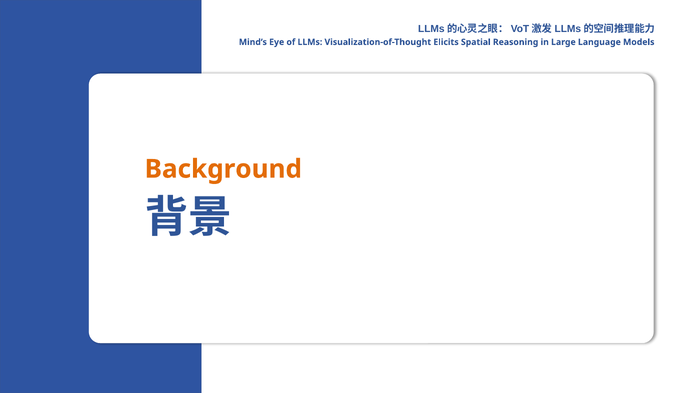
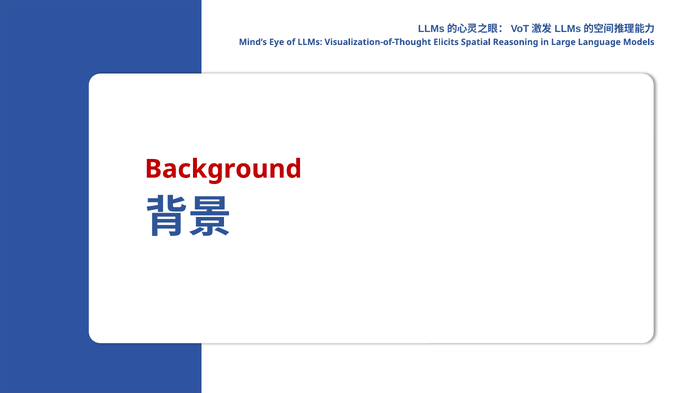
Background colour: orange -> red
